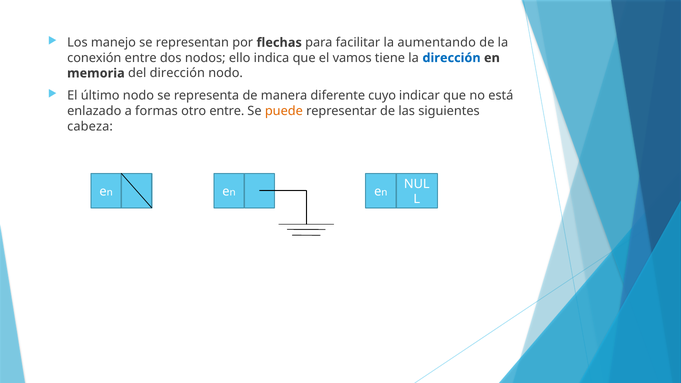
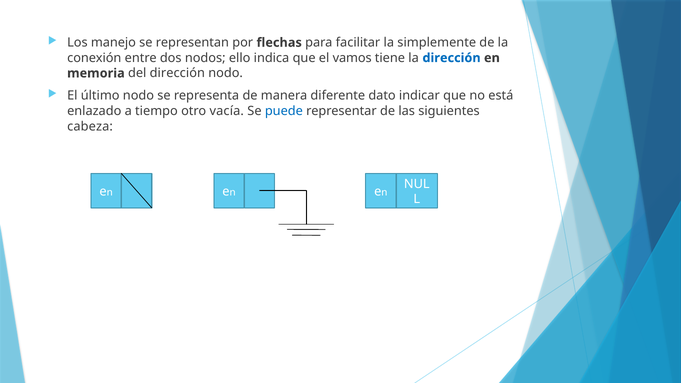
aumentando: aumentando -> simplemente
cuyo: cuyo -> dato
formas: formas -> tiempo
otro entre: entre -> vacía
puede colour: orange -> blue
